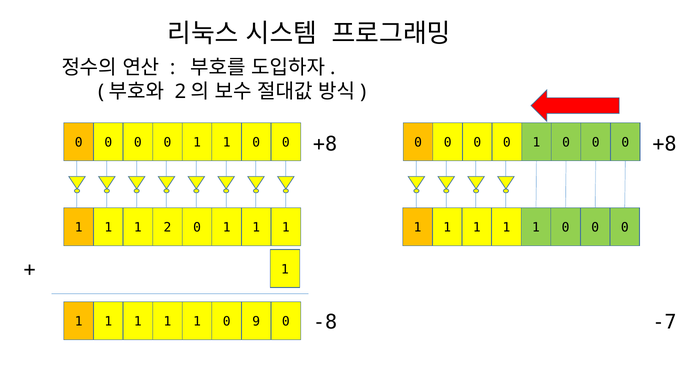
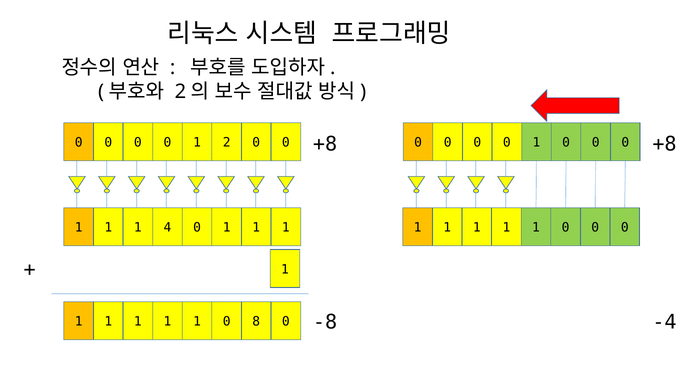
0 0 1 1: 1 -> 2
1 2: 2 -> 4
-7: -7 -> -4
9: 9 -> 8
